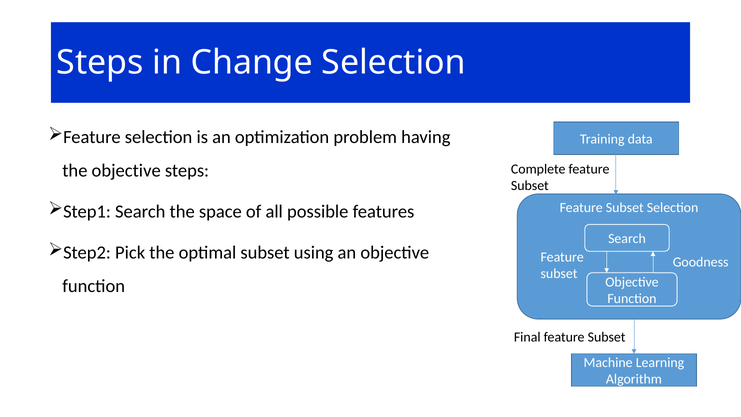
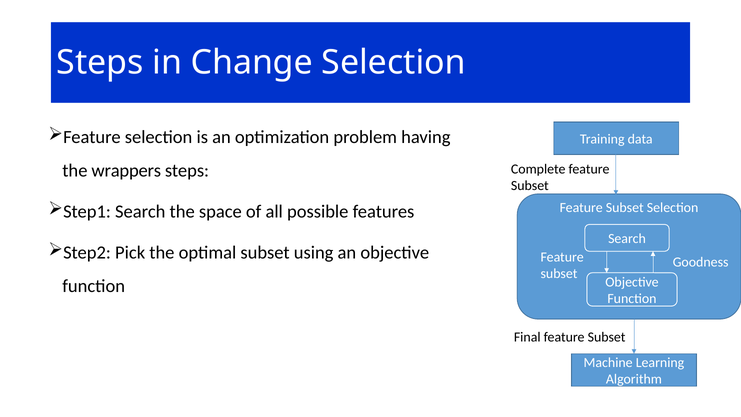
the objective: objective -> wrappers
